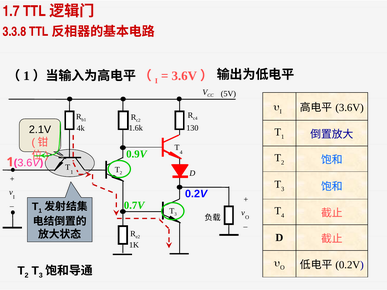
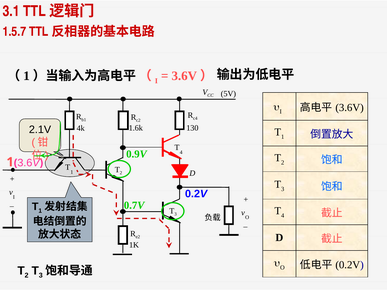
1.7: 1.7 -> 3.1
3.3.8: 3.3.8 -> 1.5.7
